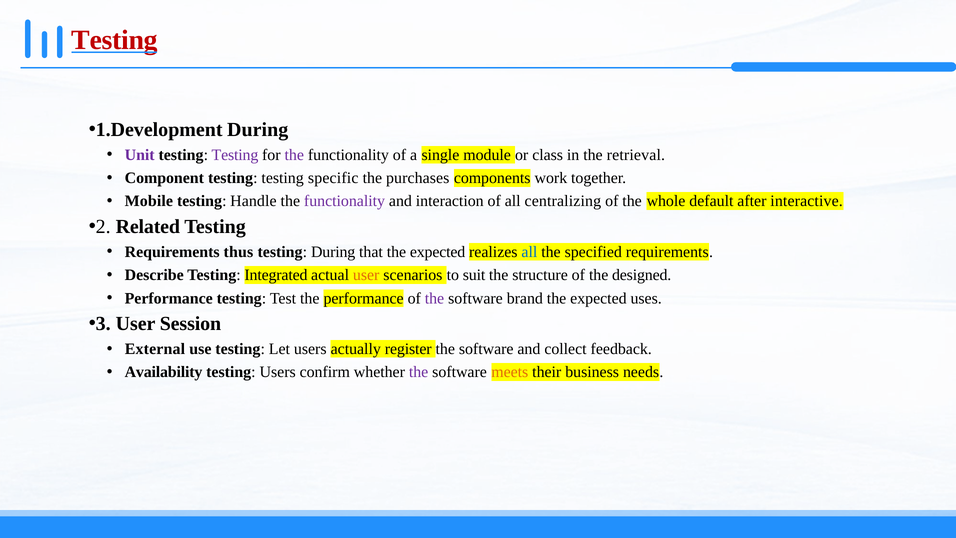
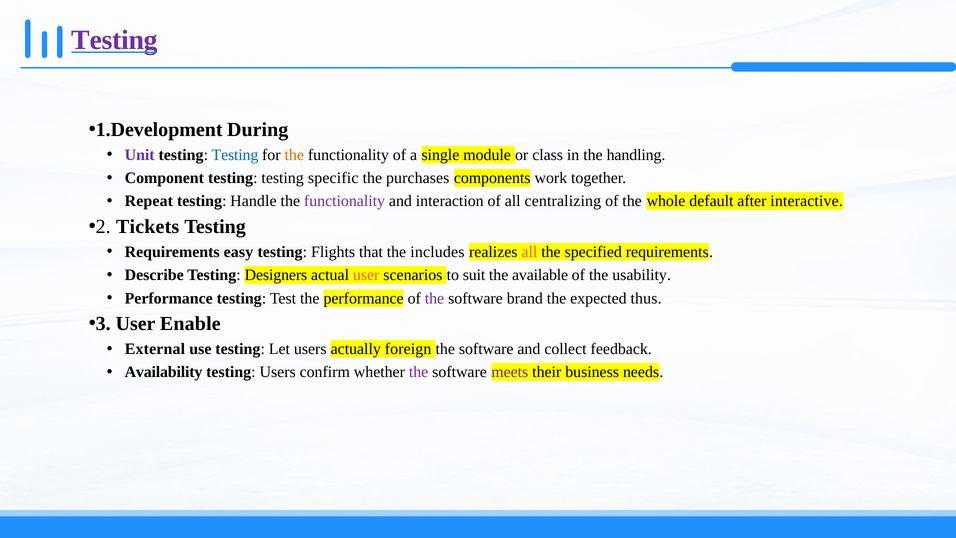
Testing at (115, 40) colour: red -> purple
Testing at (235, 155) colour: purple -> blue
the at (294, 155) colour: purple -> orange
retrieval: retrieval -> handling
Mobile: Mobile -> Repeat
Related: Related -> Tickets
thus: thus -> easy
testing During: During -> Flights
that the expected: expected -> includes
all at (529, 252) colour: blue -> orange
Integrated: Integrated -> Designers
structure: structure -> available
designed: designed -> usability
uses: uses -> thus
Session: Session -> Enable
register: register -> foreign
meets colour: orange -> purple
